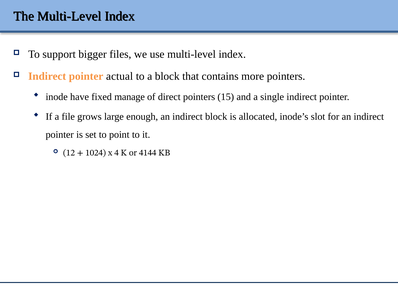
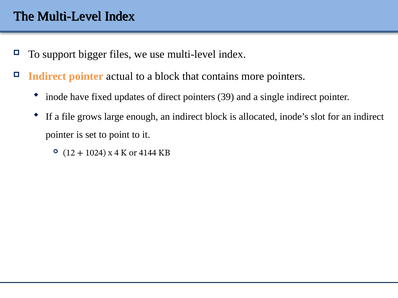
manage: manage -> updates
15: 15 -> 39
